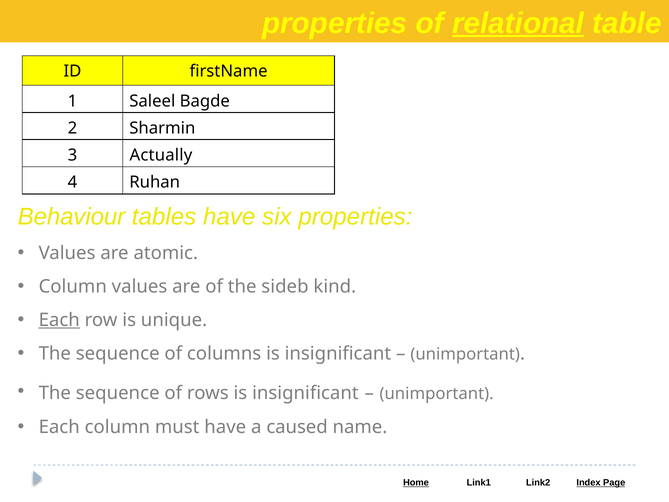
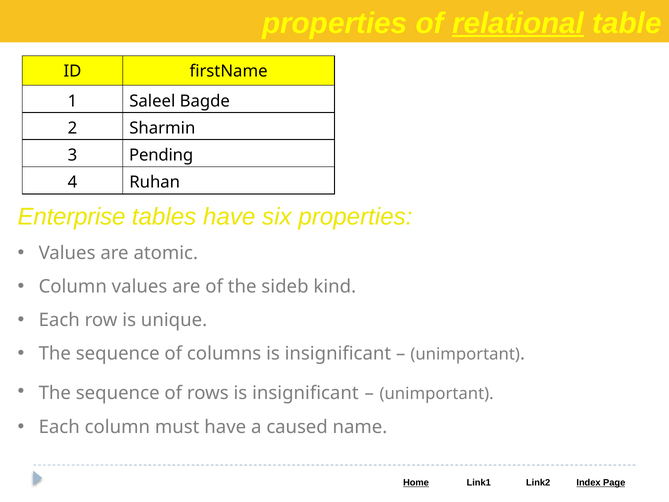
Actually: Actually -> Pending
Behaviour: Behaviour -> Enterprise
Each at (59, 320) underline: present -> none
